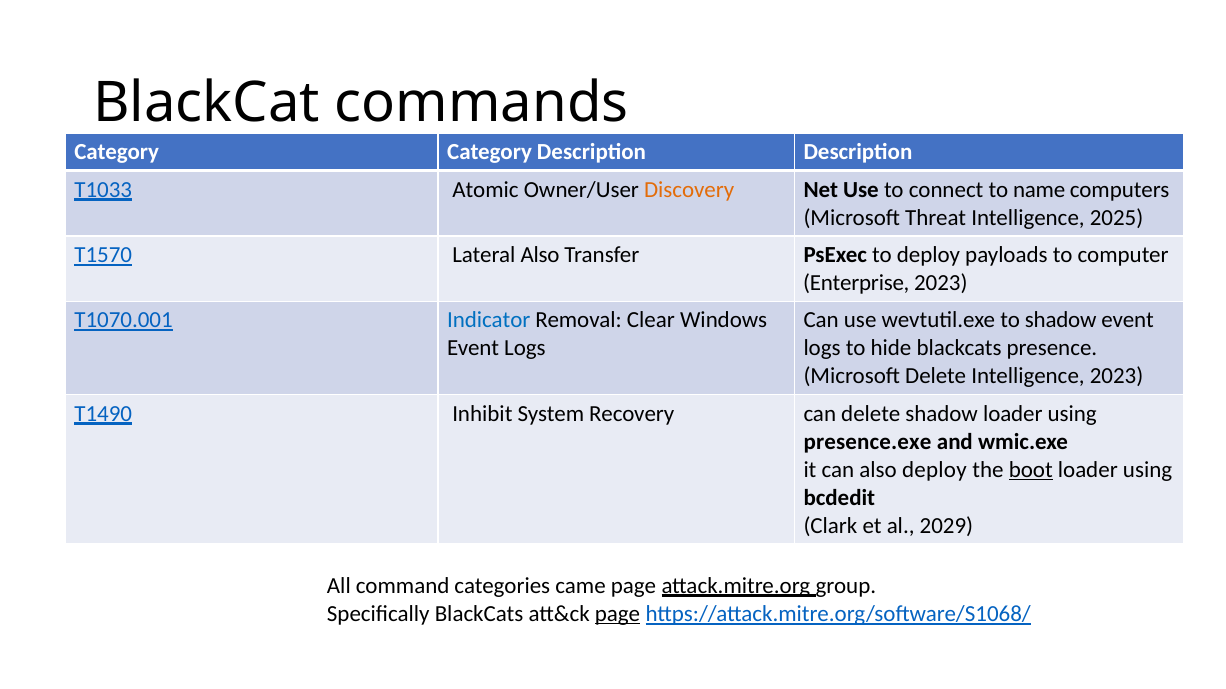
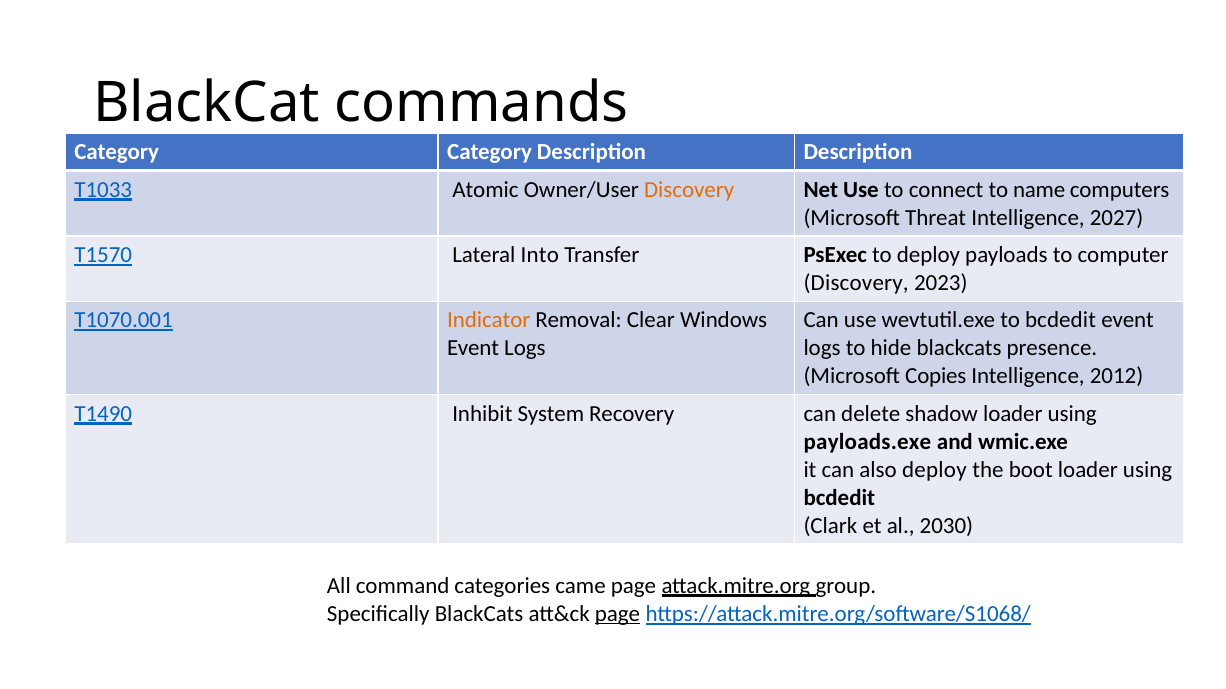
2025: 2025 -> 2027
Lateral Also: Also -> Into
Enterprise at (856, 283): Enterprise -> Discovery
Indicator colour: blue -> orange
to shadow: shadow -> bcdedit
Microsoft Delete: Delete -> Copies
Intelligence 2023: 2023 -> 2012
presence.exe: presence.exe -> payloads.exe
boot underline: present -> none
2029: 2029 -> 2030
